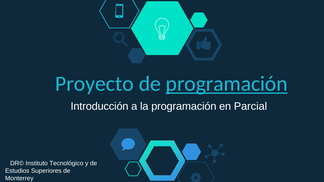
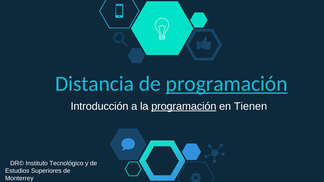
Proyecto: Proyecto -> Distancia
programación at (184, 106) underline: none -> present
Parcial: Parcial -> Tienen
